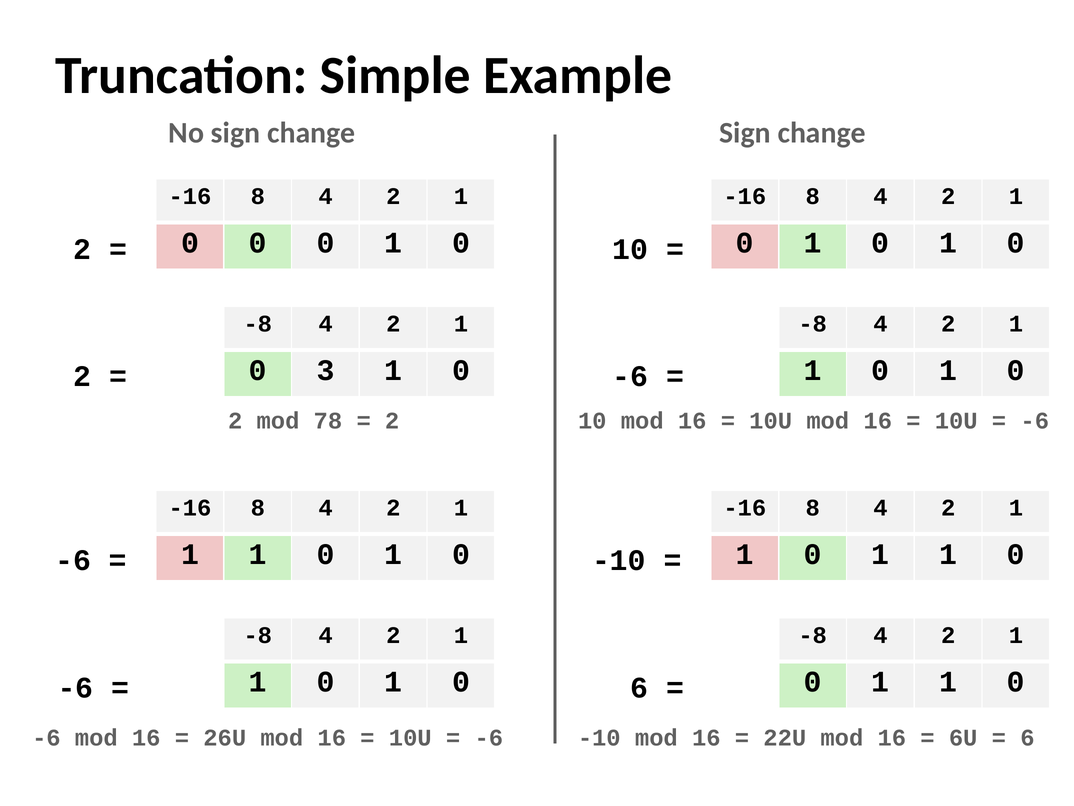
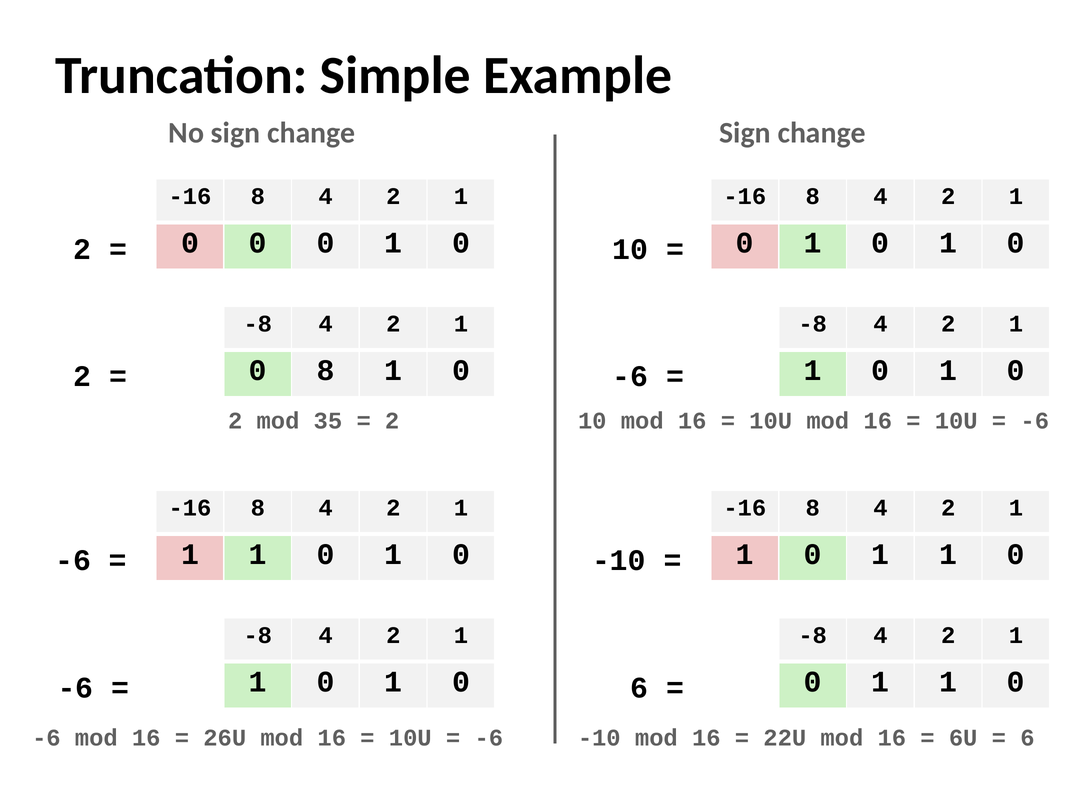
0 3: 3 -> 8
78: 78 -> 35
